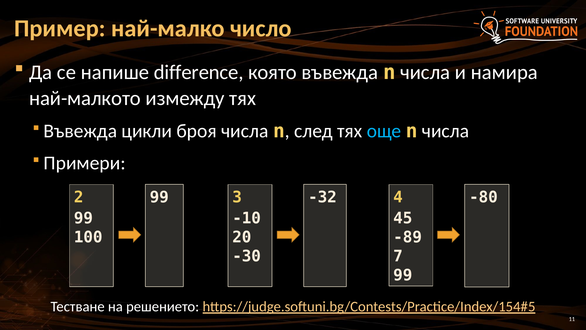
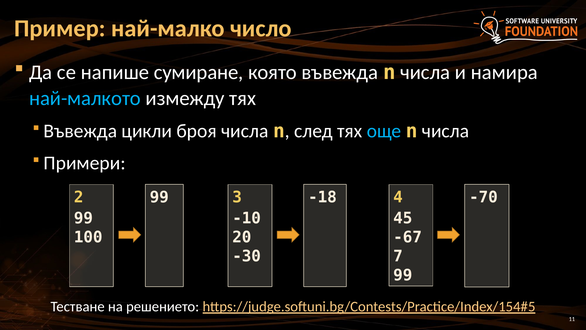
difference: difference -> сумиране
най-малкото colour: white -> light blue
-32: -32 -> -18
-80: -80 -> -70
-89: -89 -> -67
